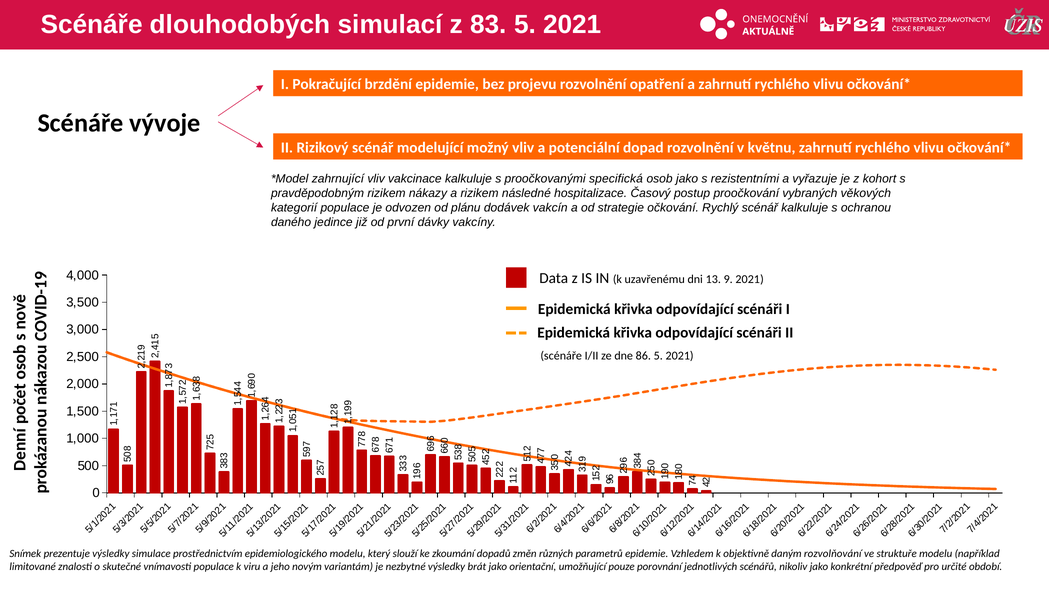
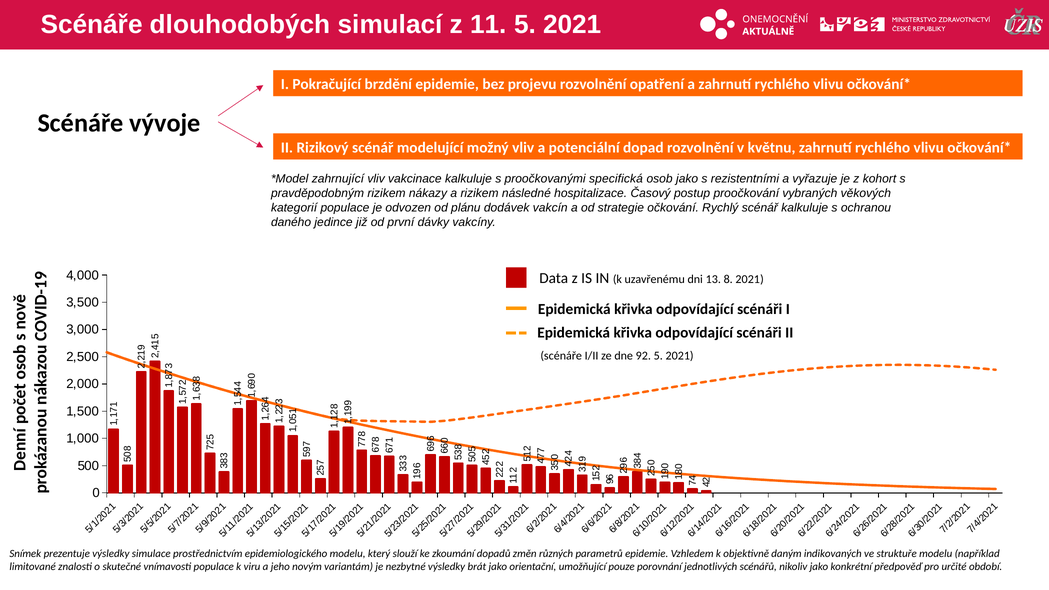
83: 83 -> 11
13 9: 9 -> 8
86: 86 -> 92
rozvolňování: rozvolňování -> indikovaných
